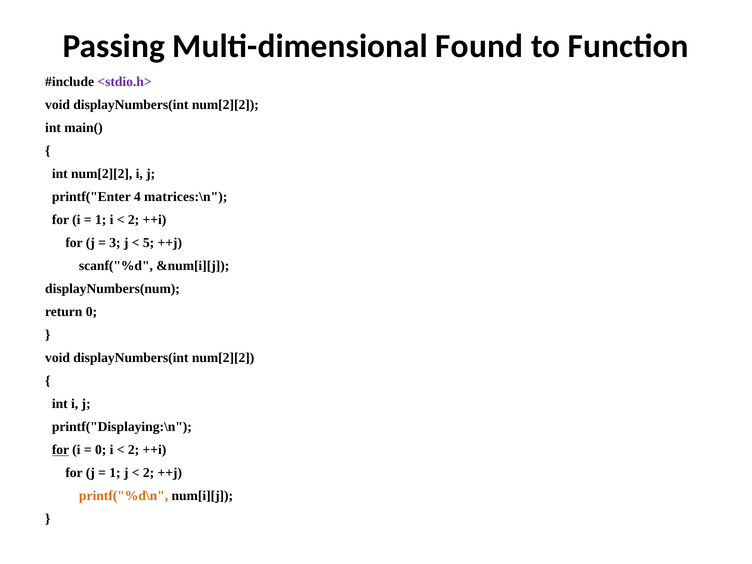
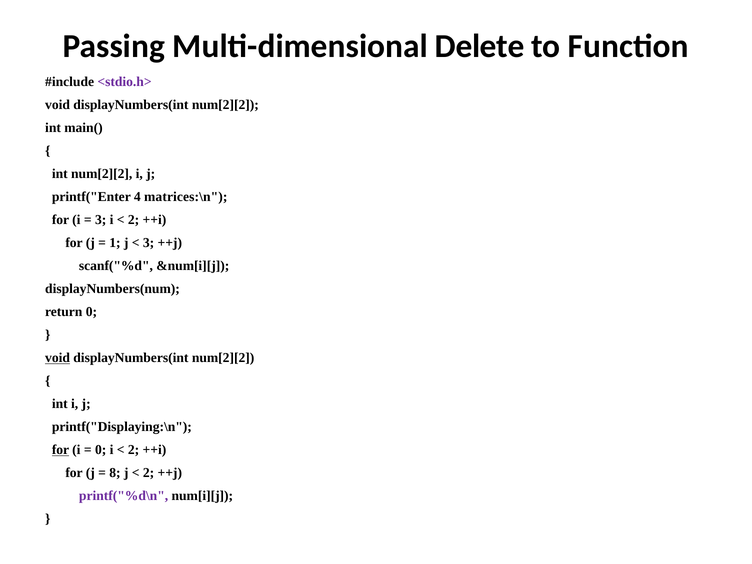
Found: Found -> Delete
1 at (101, 220): 1 -> 3
3: 3 -> 1
5 at (149, 243): 5 -> 3
void at (58, 358) underline: none -> present
1 at (115, 473): 1 -> 8
printf("%d\n colour: orange -> purple
